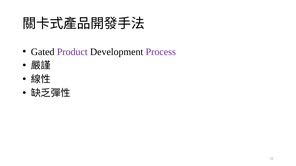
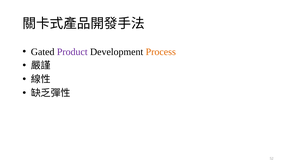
Process colour: purple -> orange
